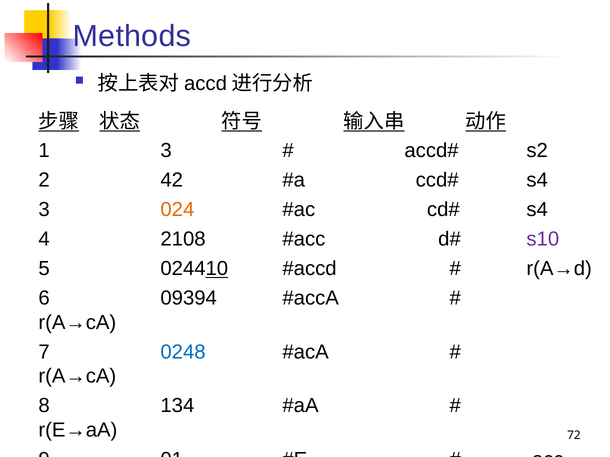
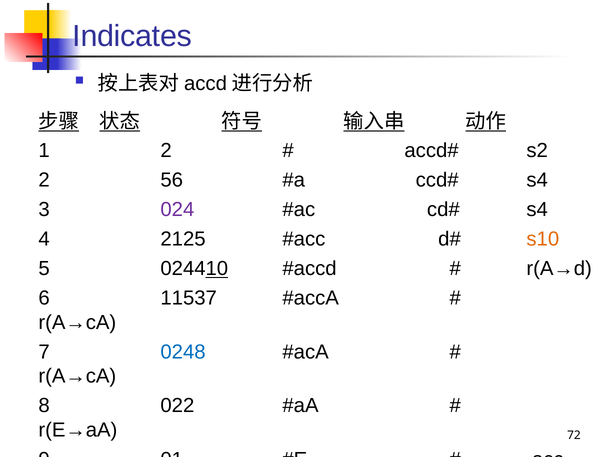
Methods: Methods -> Indicates
1 3: 3 -> 2
42: 42 -> 56
024 colour: orange -> purple
2108: 2108 -> 2125
s10 colour: purple -> orange
09394: 09394 -> 11537
134: 134 -> 022
